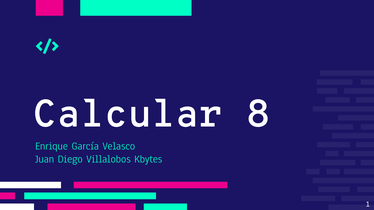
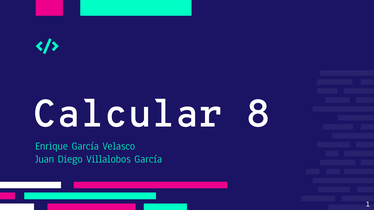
Villalobos Kbytes: Kbytes -> García
